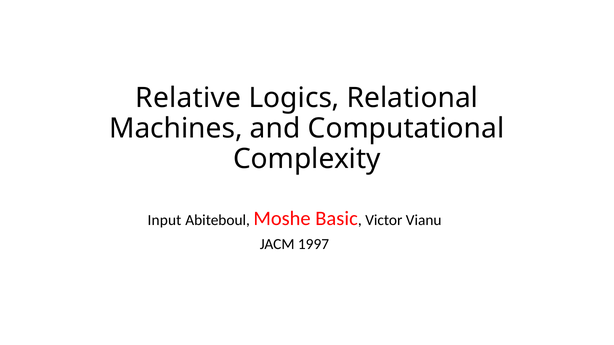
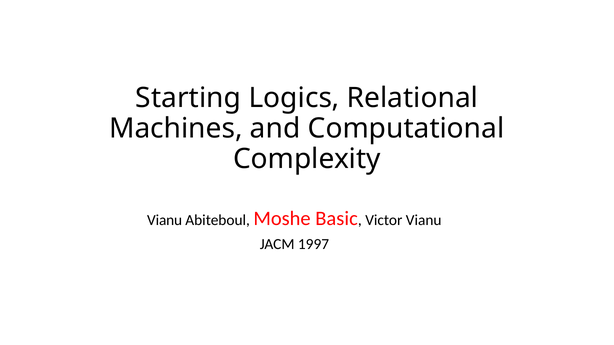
Relative: Relative -> Starting
Input at (164, 220): Input -> Vianu
